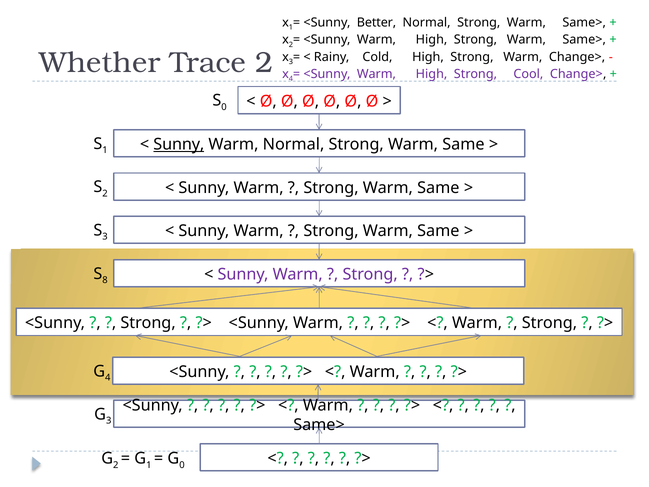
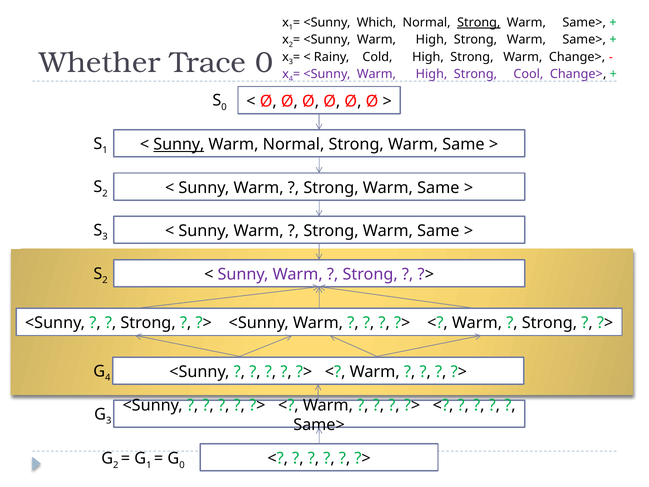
Better: Better -> Which
Strong at (479, 22) underline: none -> present
Trace 2: 2 -> 0
8 at (105, 280): 8 -> 2
